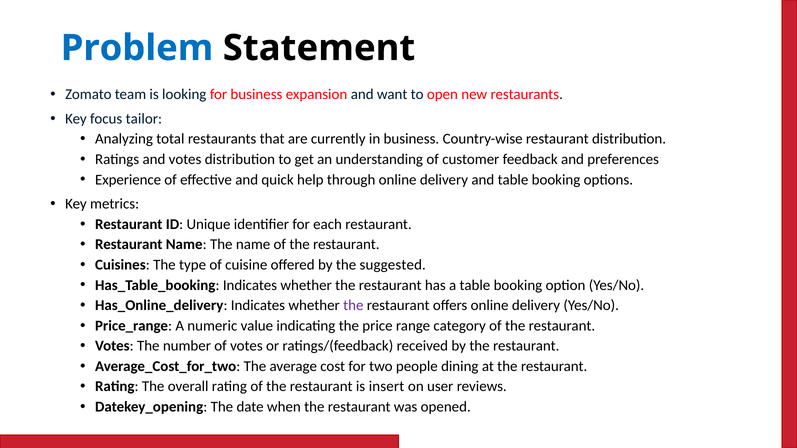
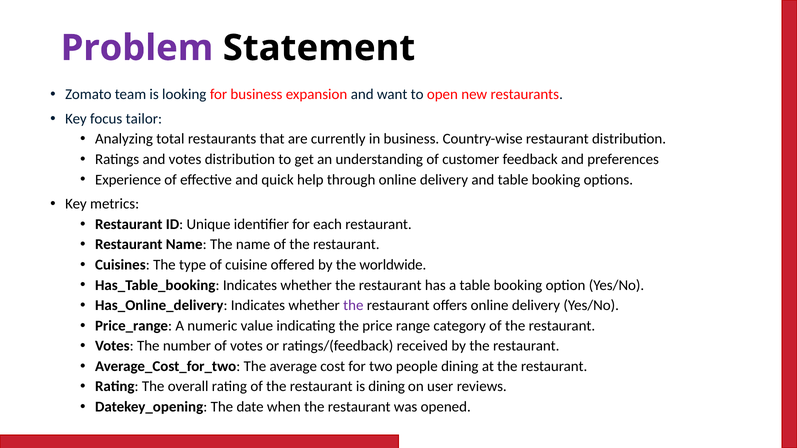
Problem colour: blue -> purple
suggested: suggested -> worldwide
is insert: insert -> dining
